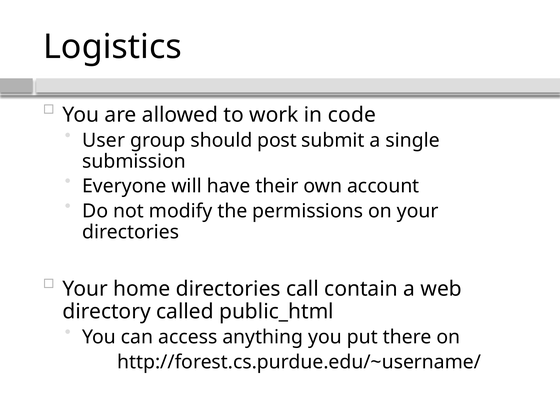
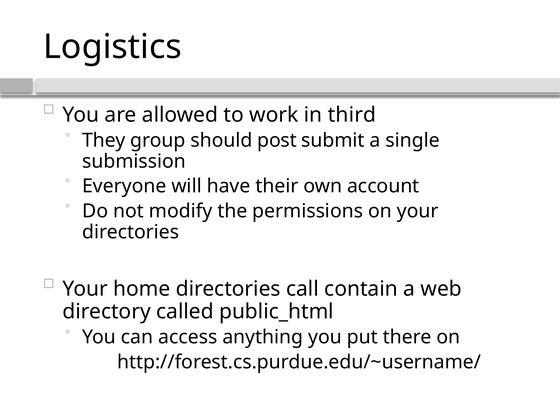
code: code -> third
User: User -> They
